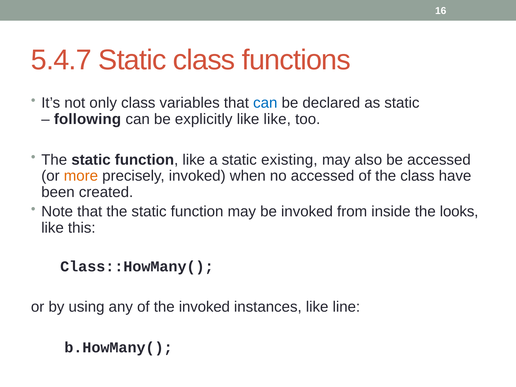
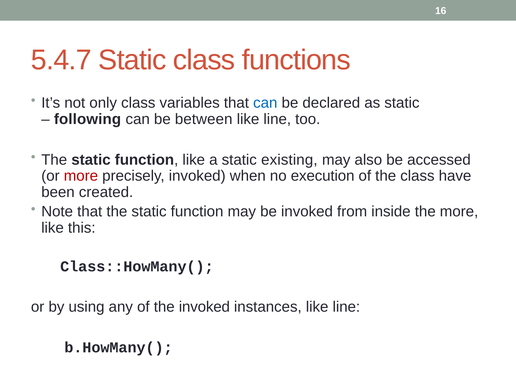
explicitly: explicitly -> between
like at (277, 119): like -> line
more at (81, 176) colour: orange -> red
no accessed: accessed -> execution
the looks: looks -> more
